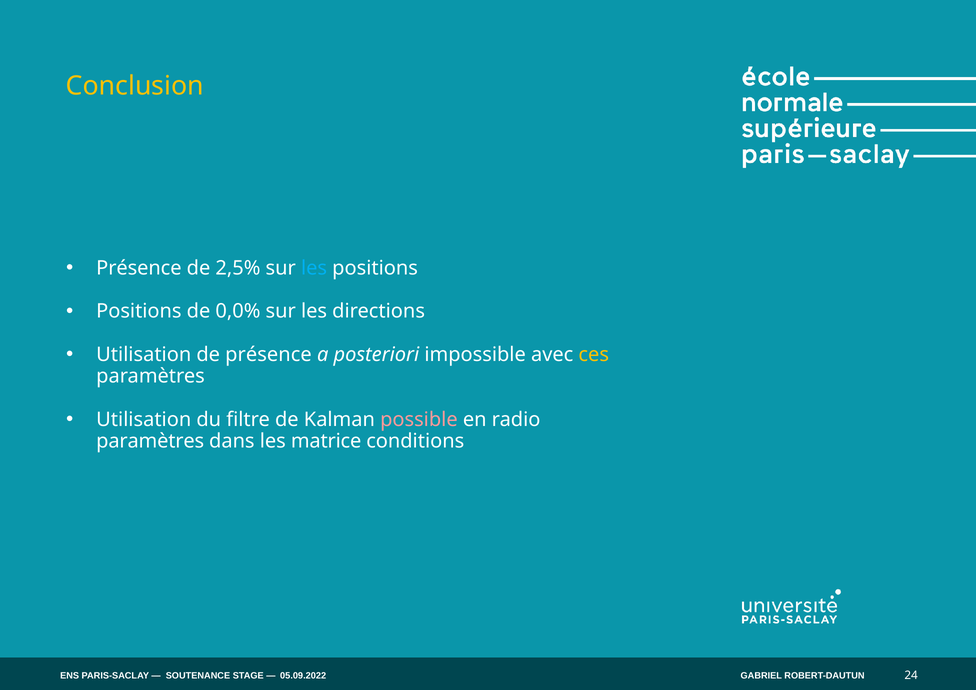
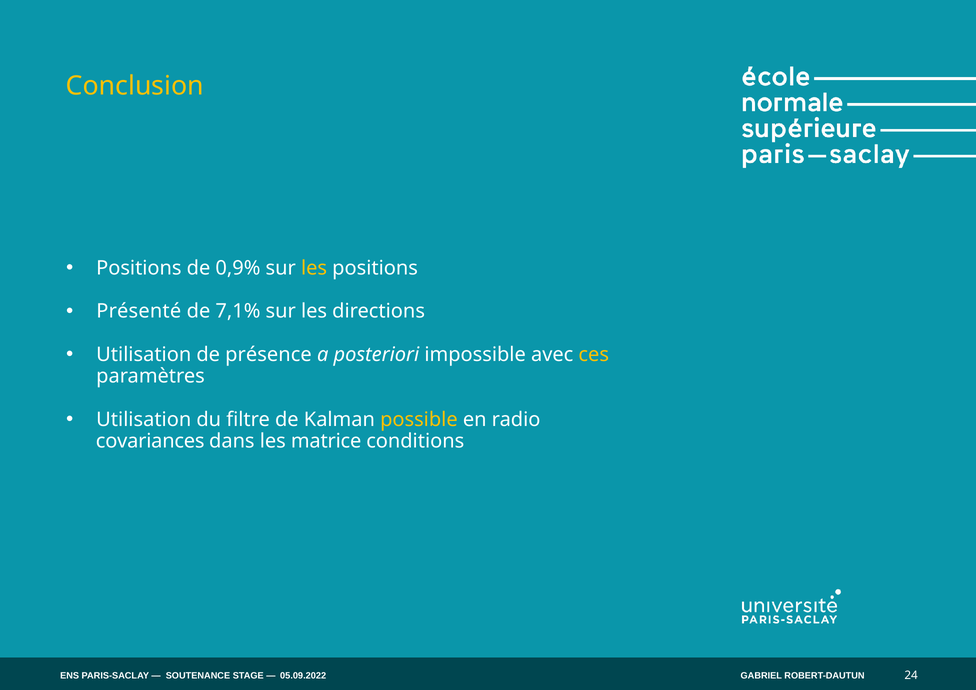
Présence at (139, 268): Présence -> Positions
2,5%: 2,5% -> 0,9%
les at (314, 268) colour: light blue -> yellow
Positions at (139, 311): Positions -> Présenté
0,0%: 0,0% -> 7,1%
possible colour: pink -> yellow
paramètres at (150, 441): paramètres -> covariances
